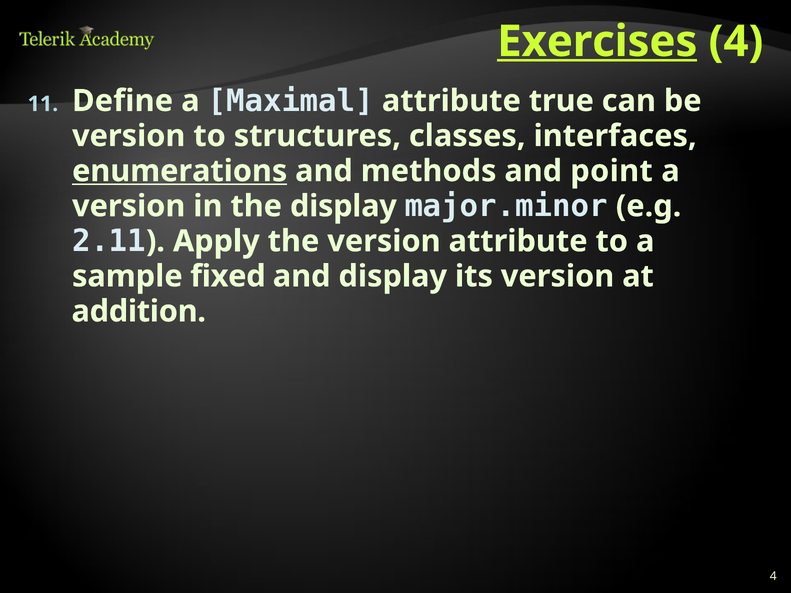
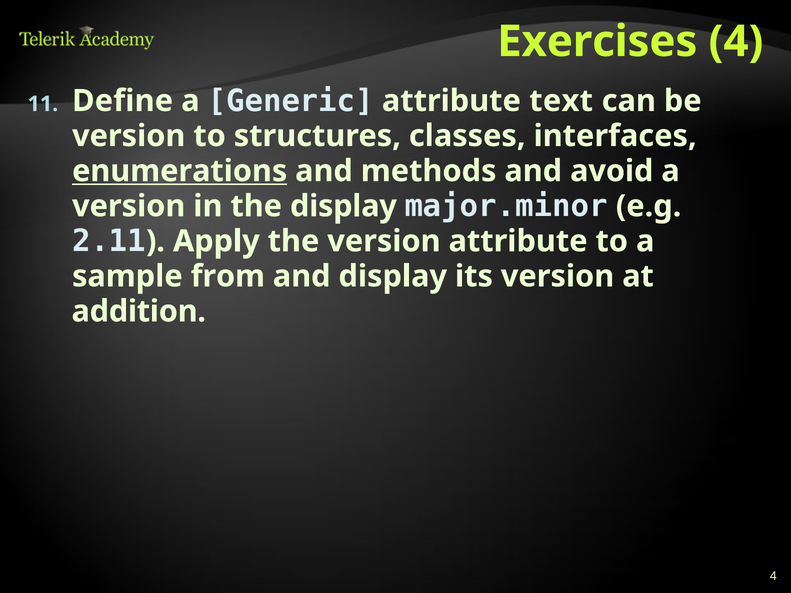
Exercises underline: present -> none
Maximal: Maximal -> Generic
true: true -> text
point: point -> avoid
fixed: fixed -> from
